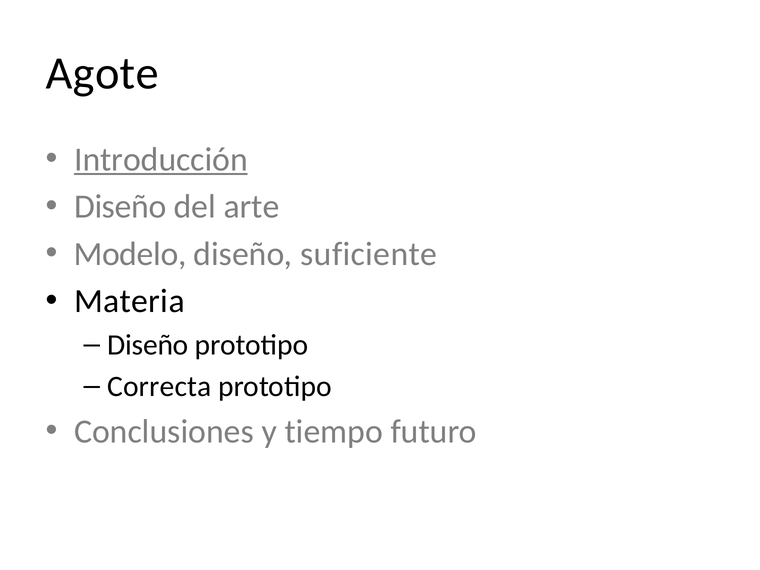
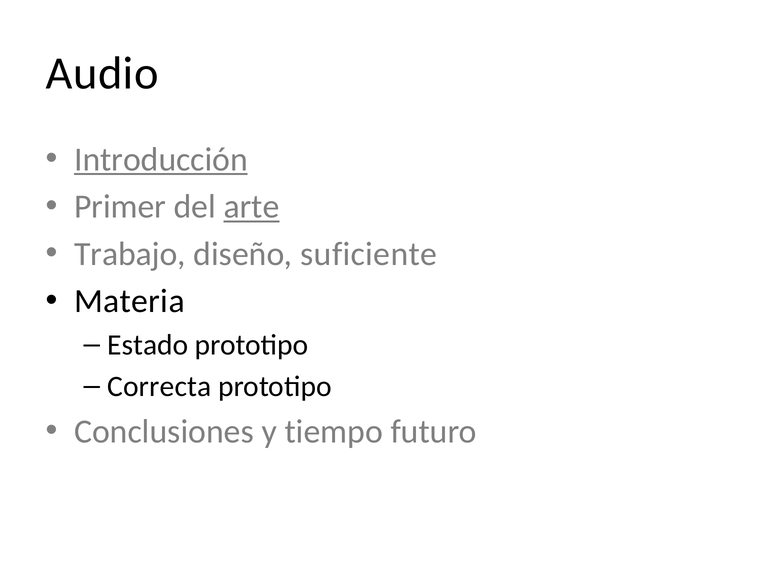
Agote: Agote -> Audio
Diseño at (120, 207): Diseño -> Primer
arte underline: none -> present
Modelo: Modelo -> Trabajo
Diseño at (148, 345): Diseño -> Estado
